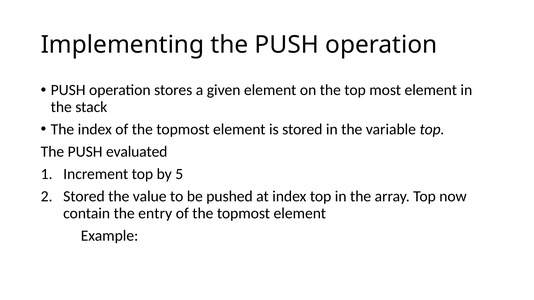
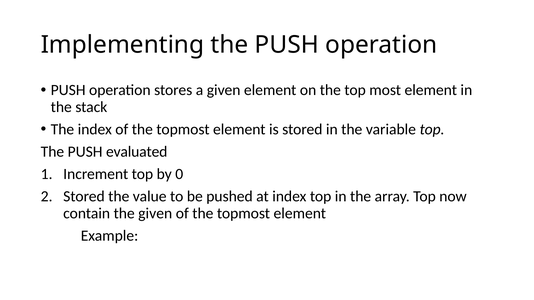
5: 5 -> 0
the entry: entry -> given
